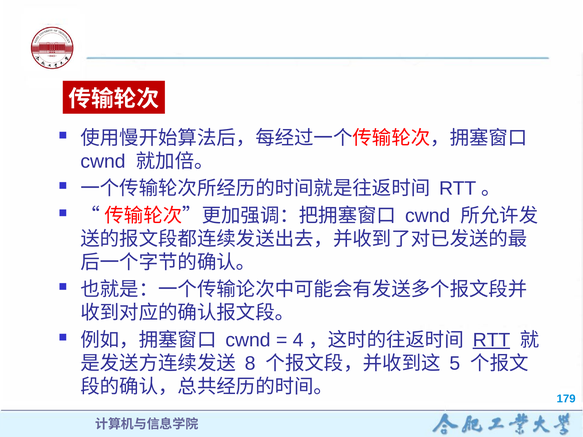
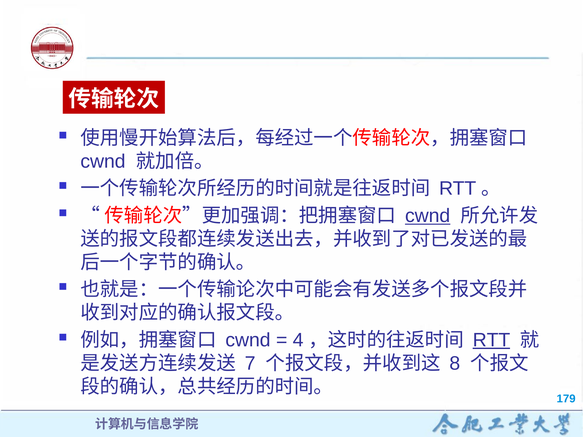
cwnd at (428, 216) underline: none -> present
8: 8 -> 7
5: 5 -> 8
